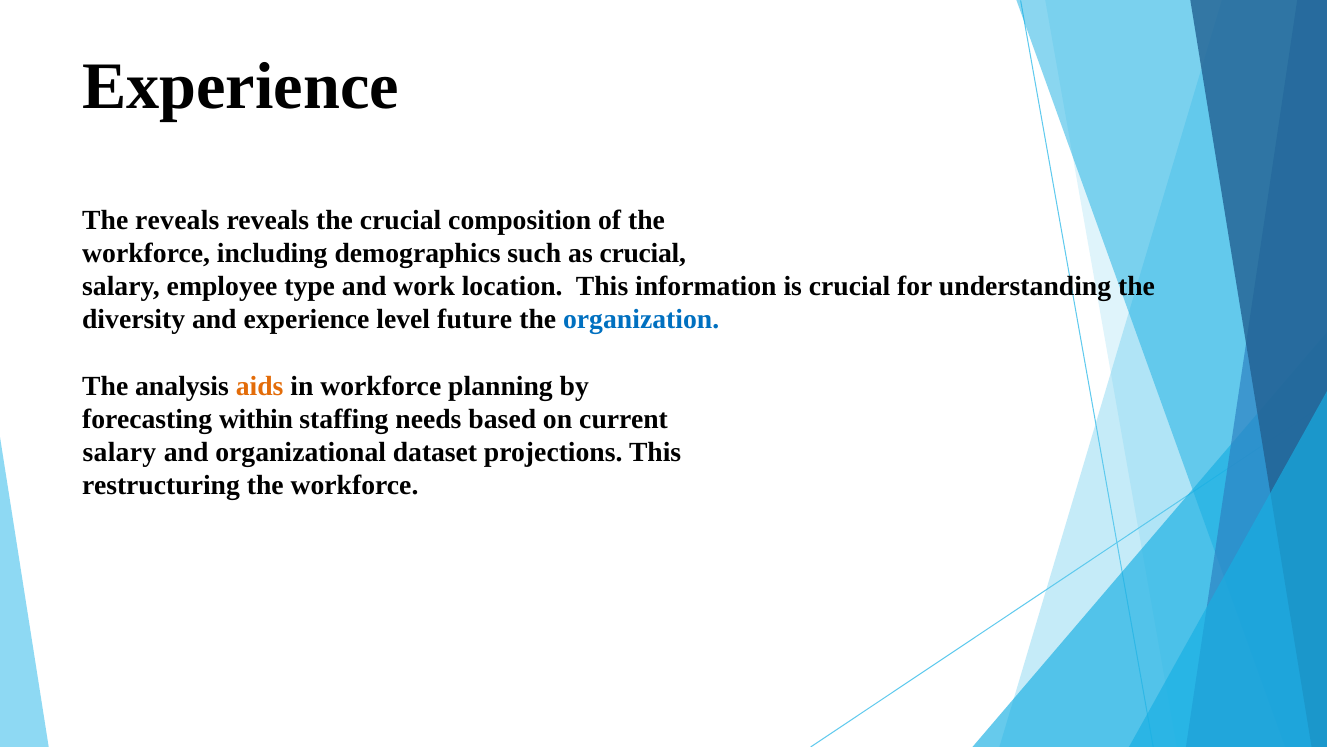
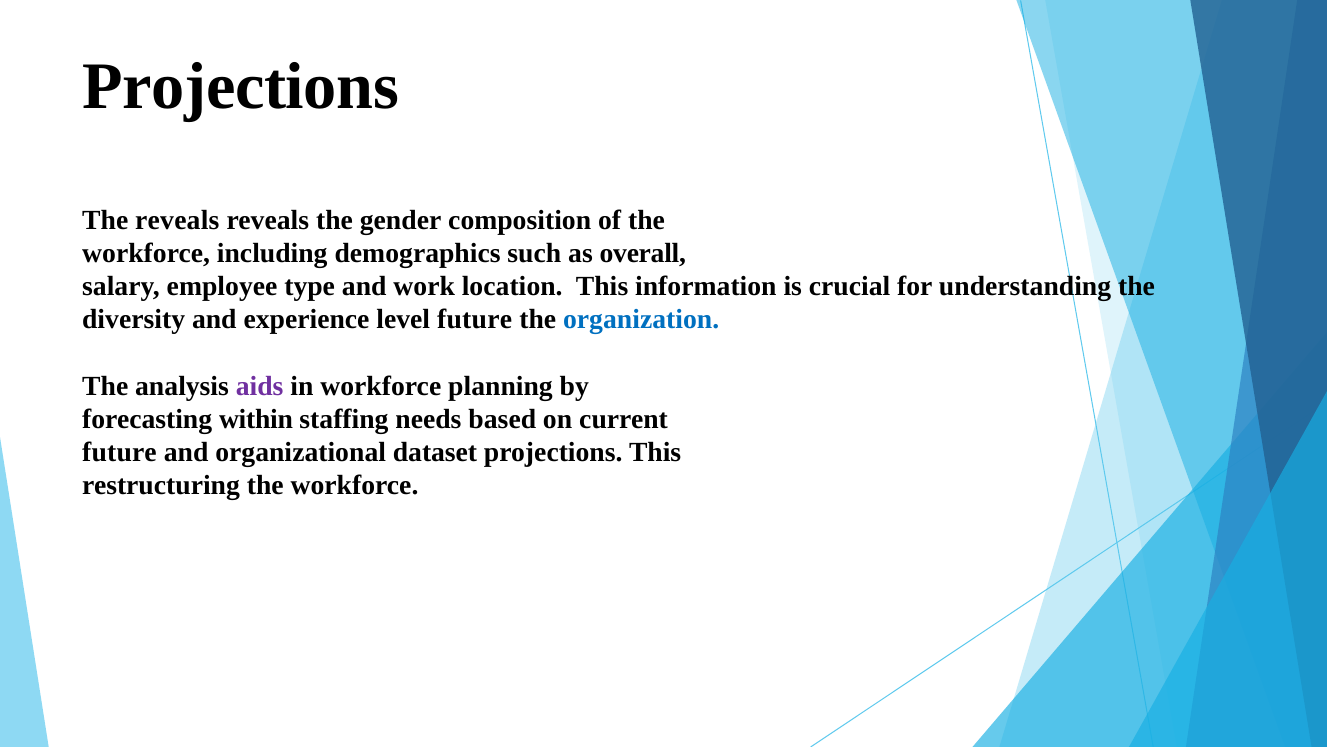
Experience at (241, 86): Experience -> Projections
the crucial: crucial -> gender
as crucial: crucial -> overall
aids colour: orange -> purple
salary at (119, 452): salary -> future
